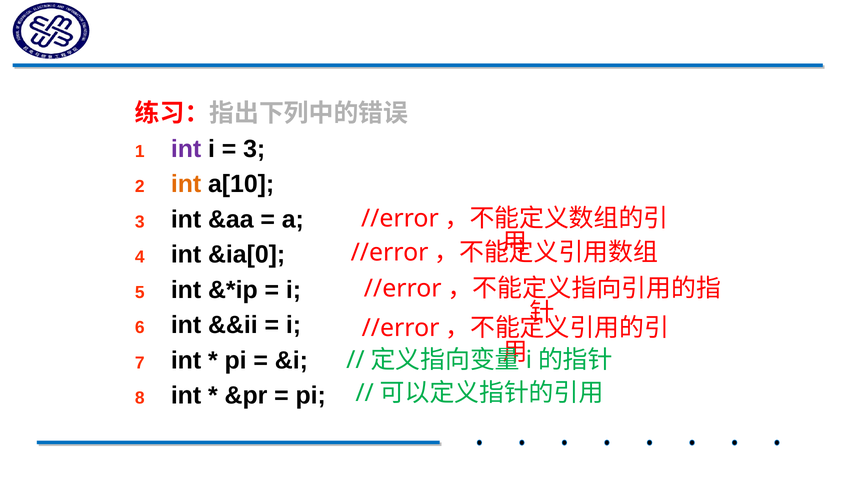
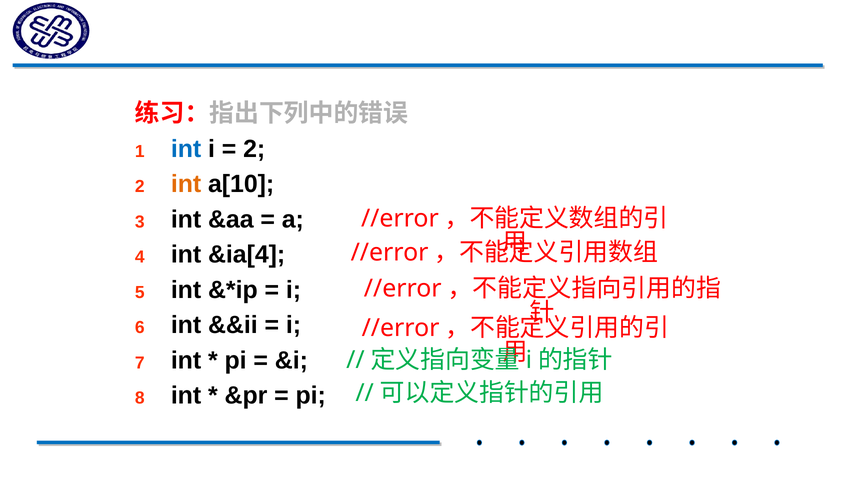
int at (186, 149) colour: purple -> blue
3 at (254, 149): 3 -> 2
&ia[0: &ia[0 -> &ia[4
